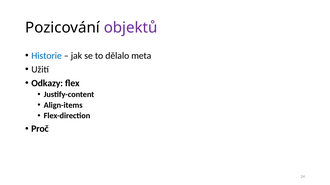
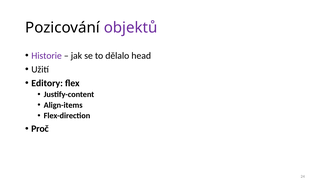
Historie colour: blue -> purple
meta: meta -> head
Odkazy: Odkazy -> Editory
